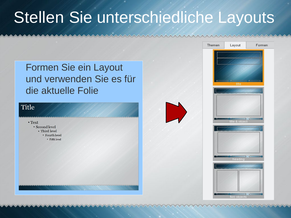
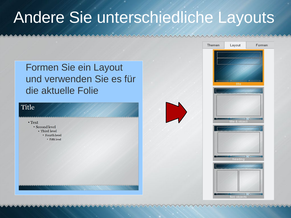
Stellen: Stellen -> Andere
